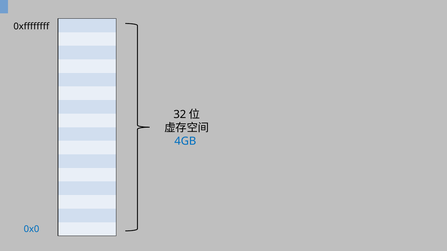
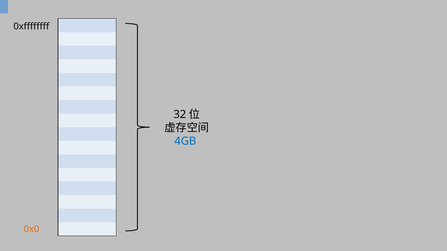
0x0 colour: blue -> orange
